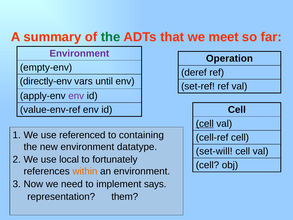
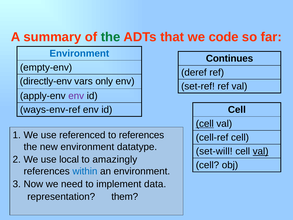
meet: meet -> code
Environment at (79, 53) colour: purple -> blue
Operation: Operation -> Continues
until: until -> only
value-env-ref: value-env-ref -> ways-env-ref
to containing: containing -> references
val at (261, 151) underline: none -> present
fortunately: fortunately -> amazingly
within colour: orange -> blue
says: says -> data
